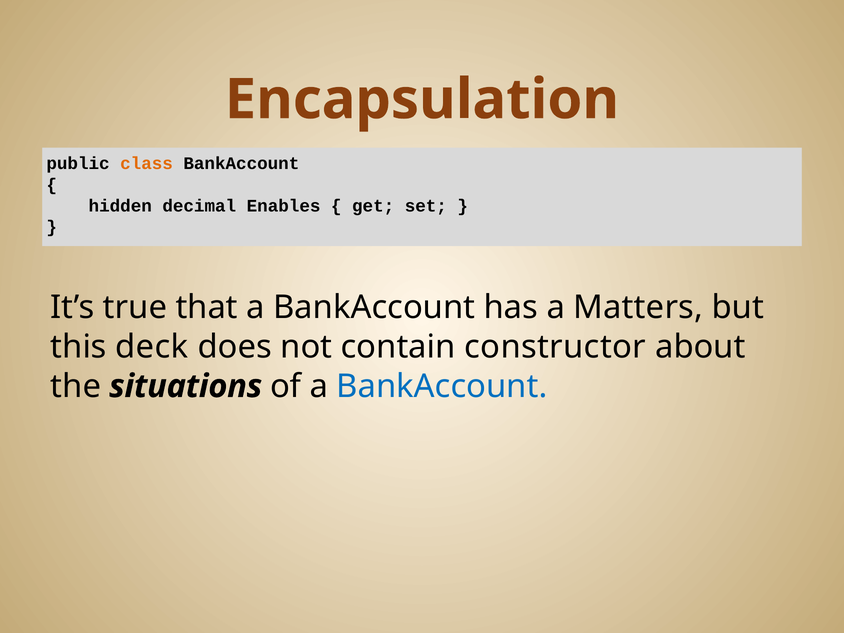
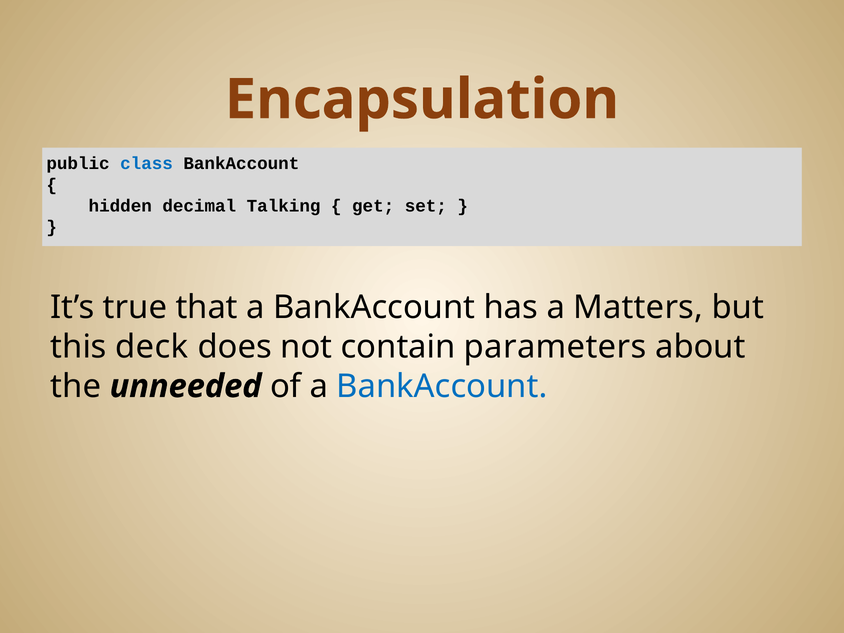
class colour: orange -> blue
Enables: Enables -> Talking
constructor: constructor -> parameters
situations: situations -> unneeded
